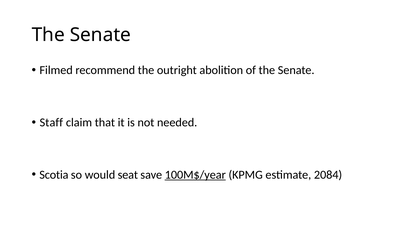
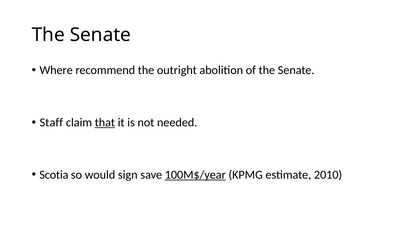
Filmed: Filmed -> Where
that underline: none -> present
seat: seat -> sign
2084: 2084 -> 2010
